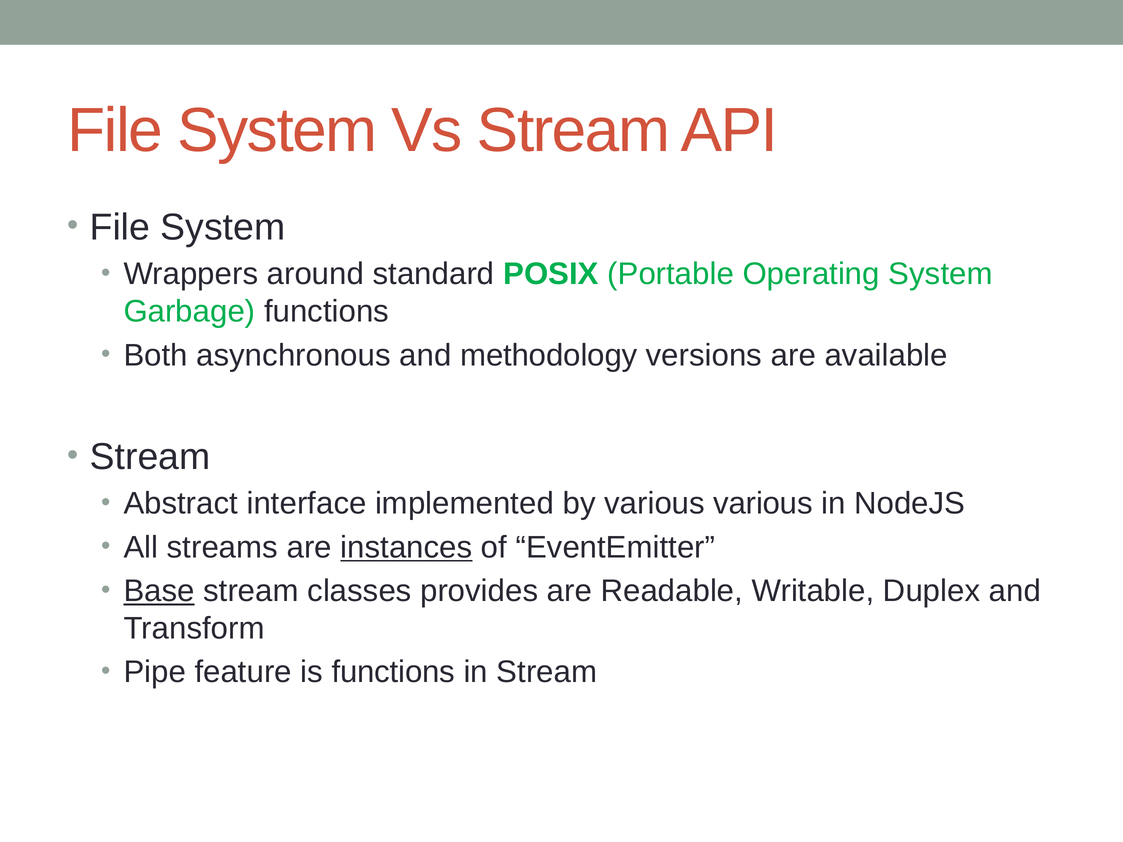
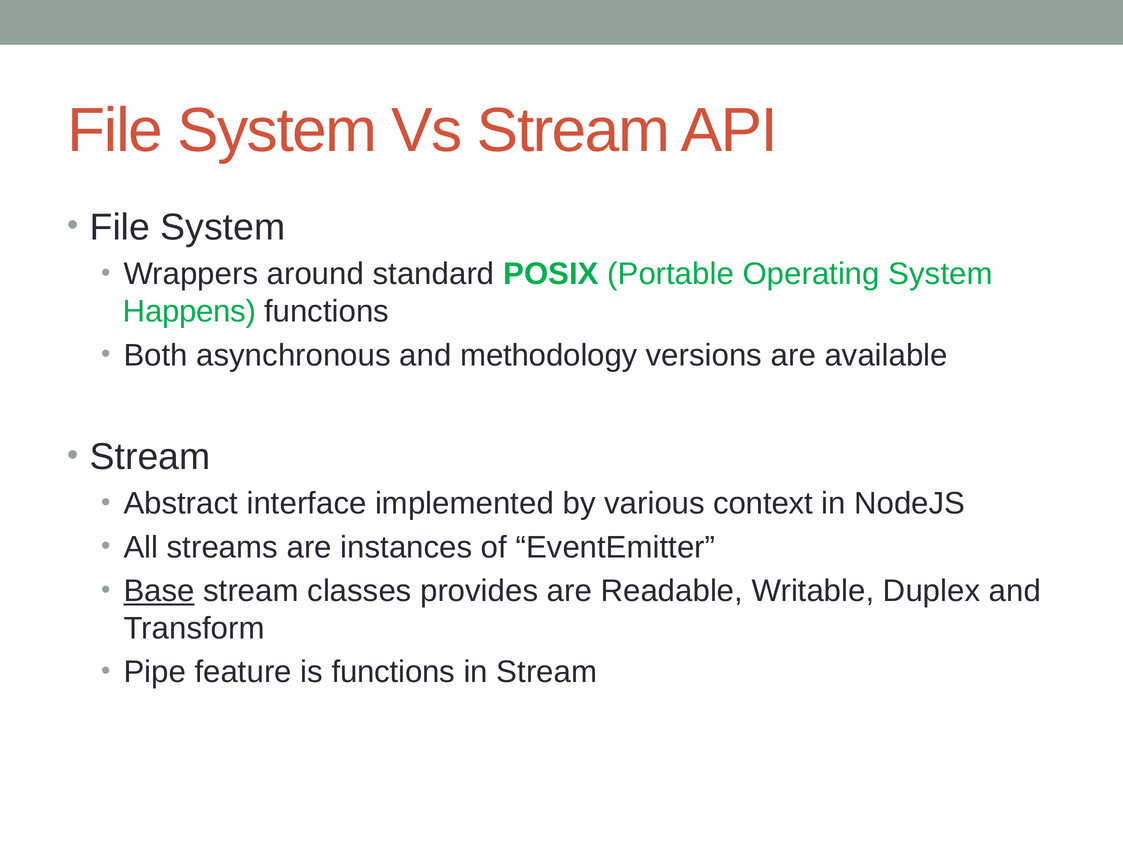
Garbage: Garbage -> Happens
various various: various -> context
instances underline: present -> none
